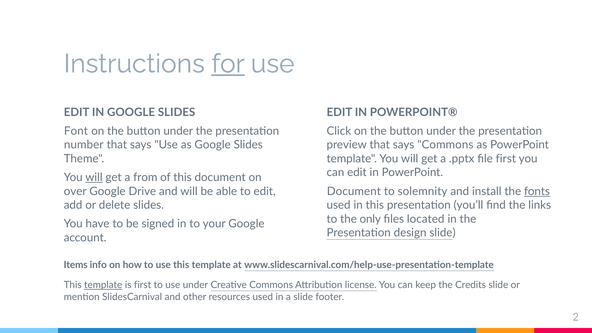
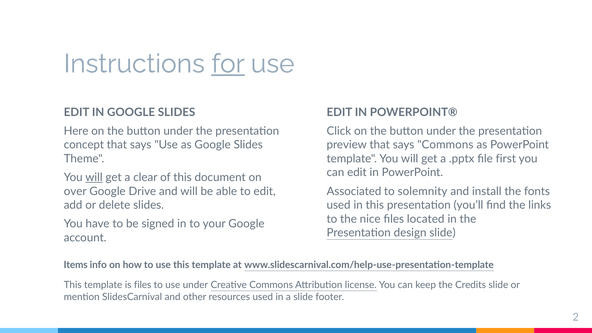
Font: Font -> Here
number: number -> concept
from: from -> clear
Document at (354, 191): Document -> Associated
fonts underline: present -> none
only: only -> nice
template at (103, 285) underline: present -> none
is first: first -> files
